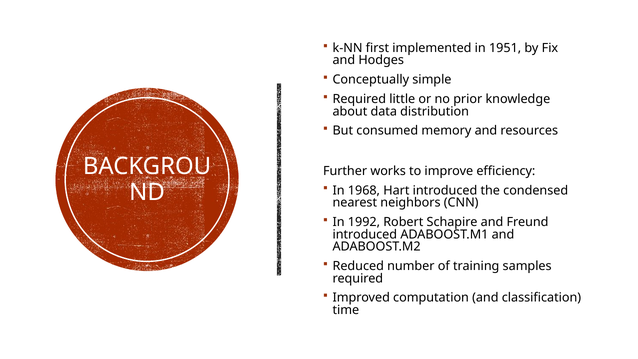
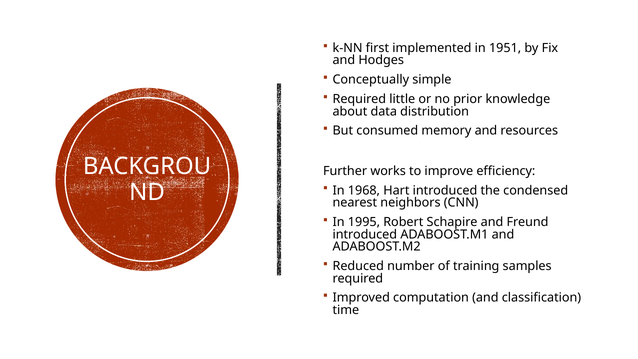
1992: 1992 -> 1995
